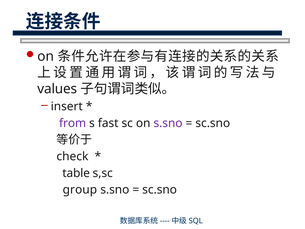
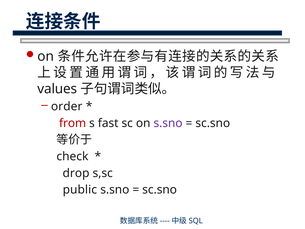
insert: insert -> order
from colour: purple -> red
table: table -> drop
group: group -> public
